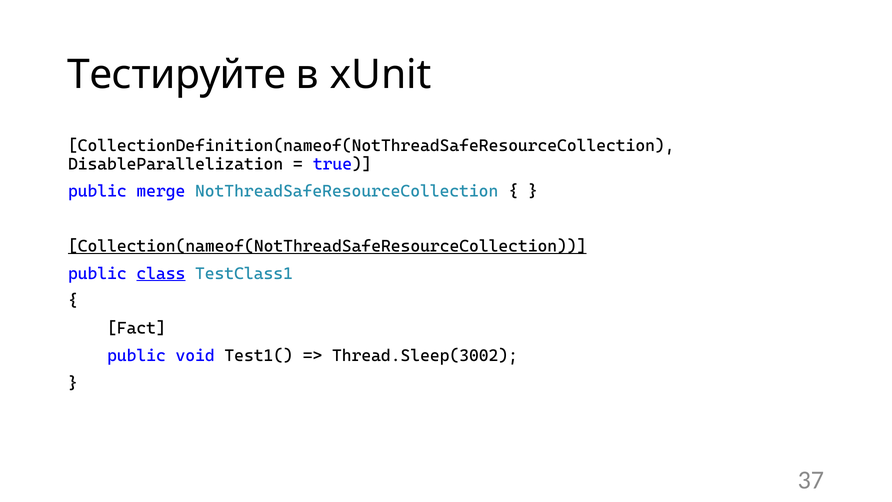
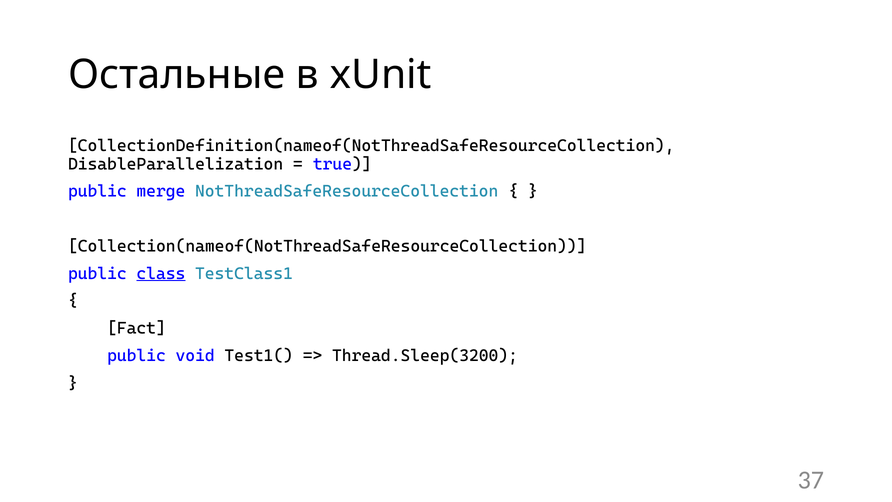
Тестируйте: Тестируйте -> Остальные
Collection(nameof(NotThreadSafeResourceCollection underline: present -> none
Thread.Sleep(3002: Thread.Sleep(3002 -> Thread.Sleep(3200
